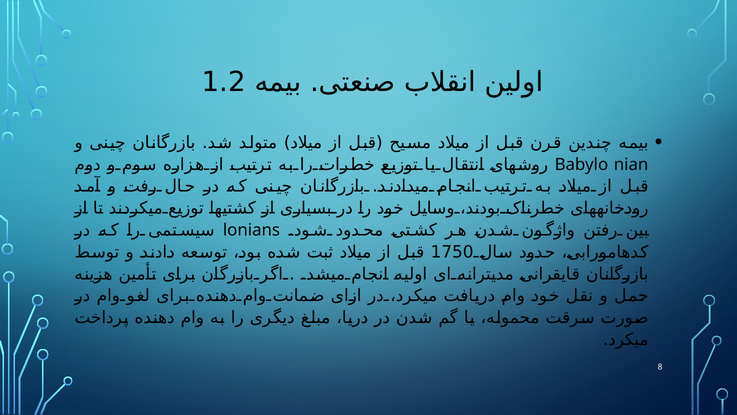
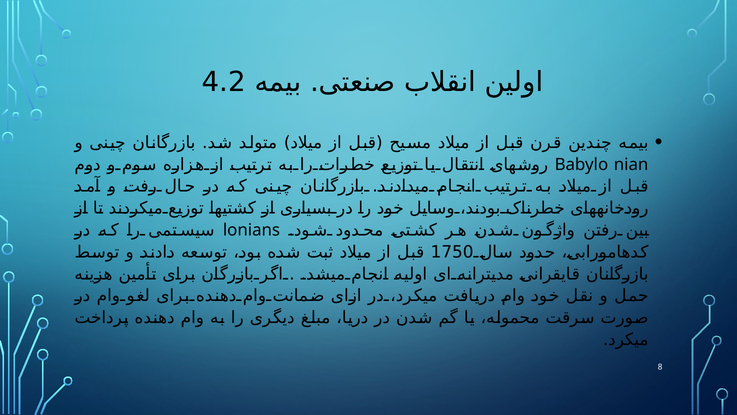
1.2: 1.2 -> 4.2
